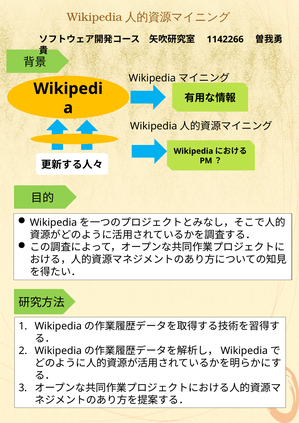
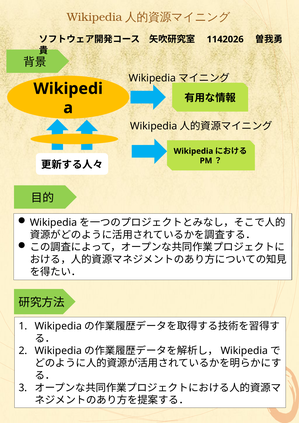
1142266: 1142266 -> 1142026
